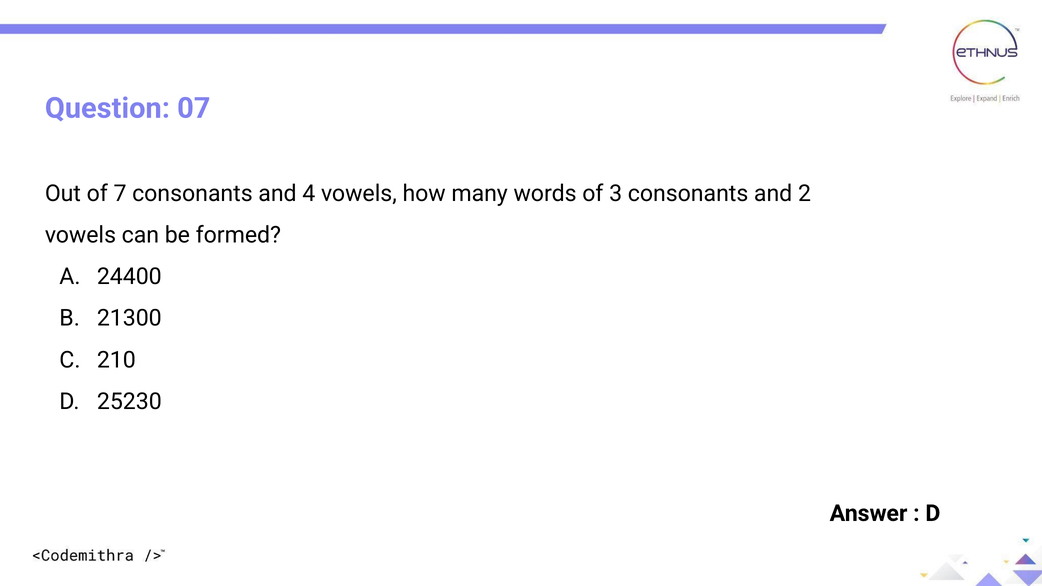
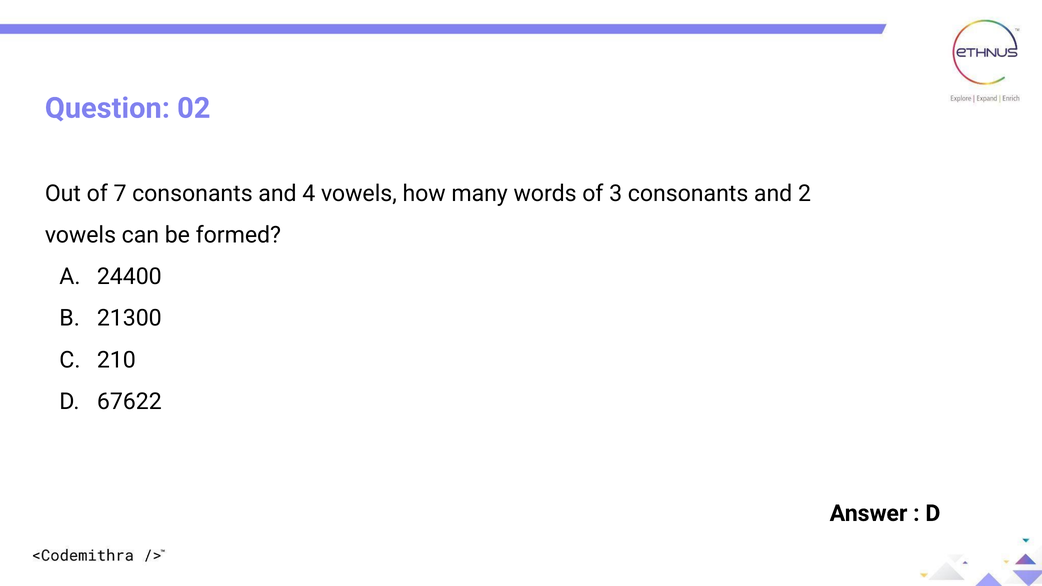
07: 07 -> 02
25230: 25230 -> 67622
